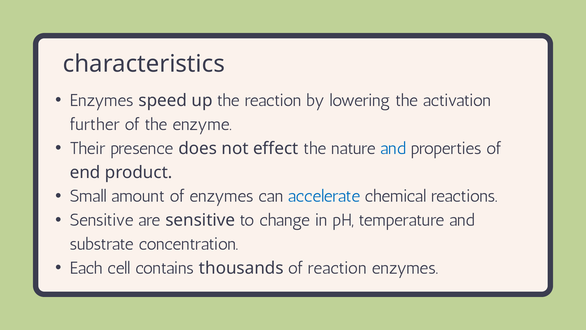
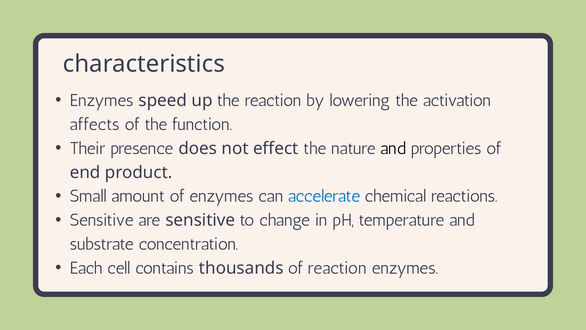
further: further -> affects
enzyme: enzyme -> function
and at (393, 148) colour: blue -> black
